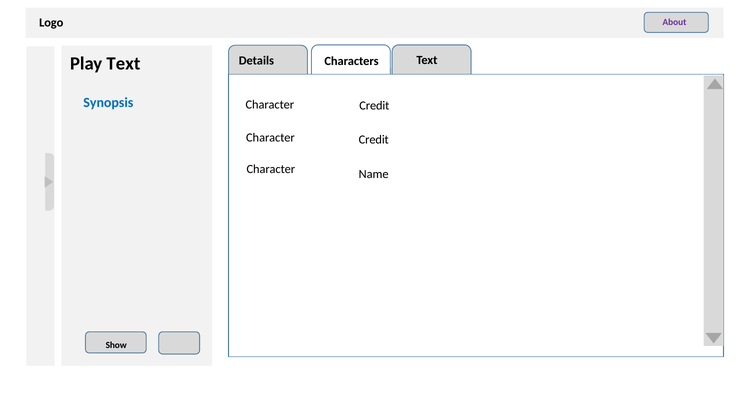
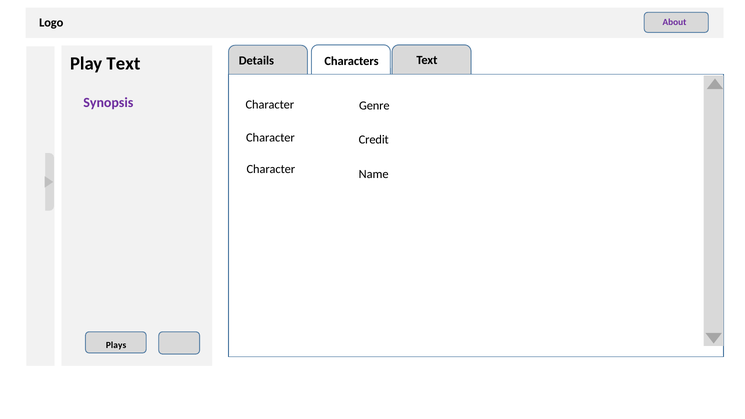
Synopsis colour: blue -> purple
Credit at (374, 105): Credit -> Genre
Show: Show -> Plays
